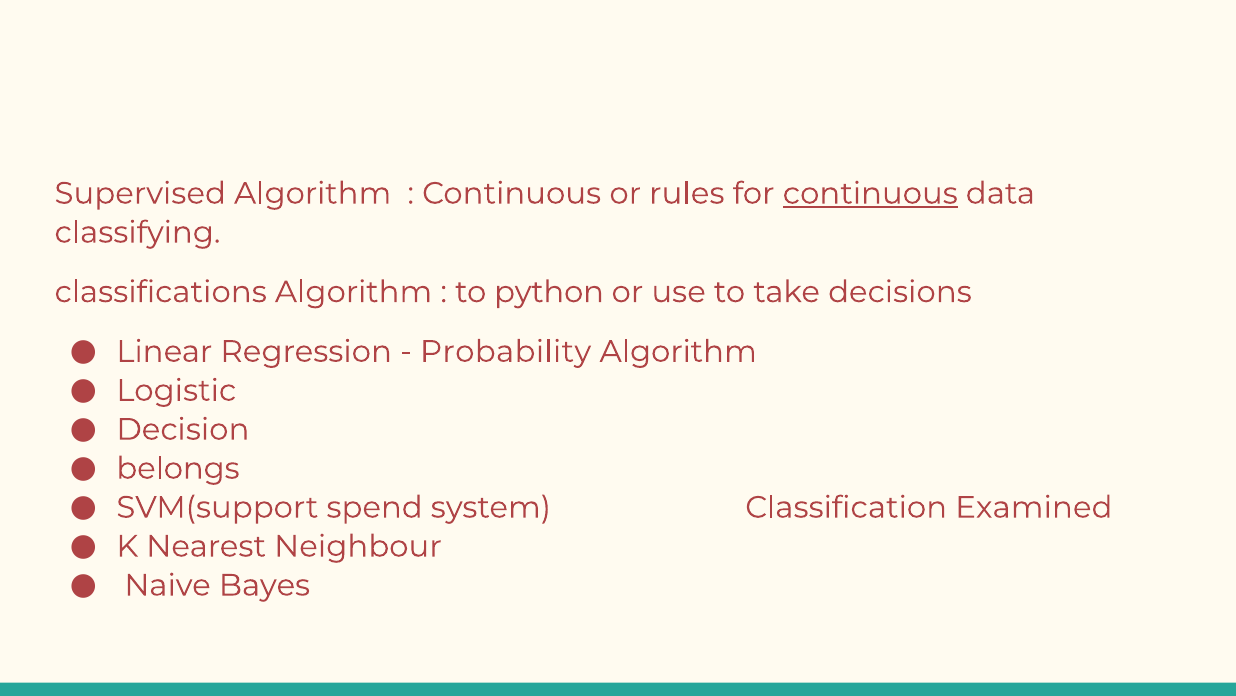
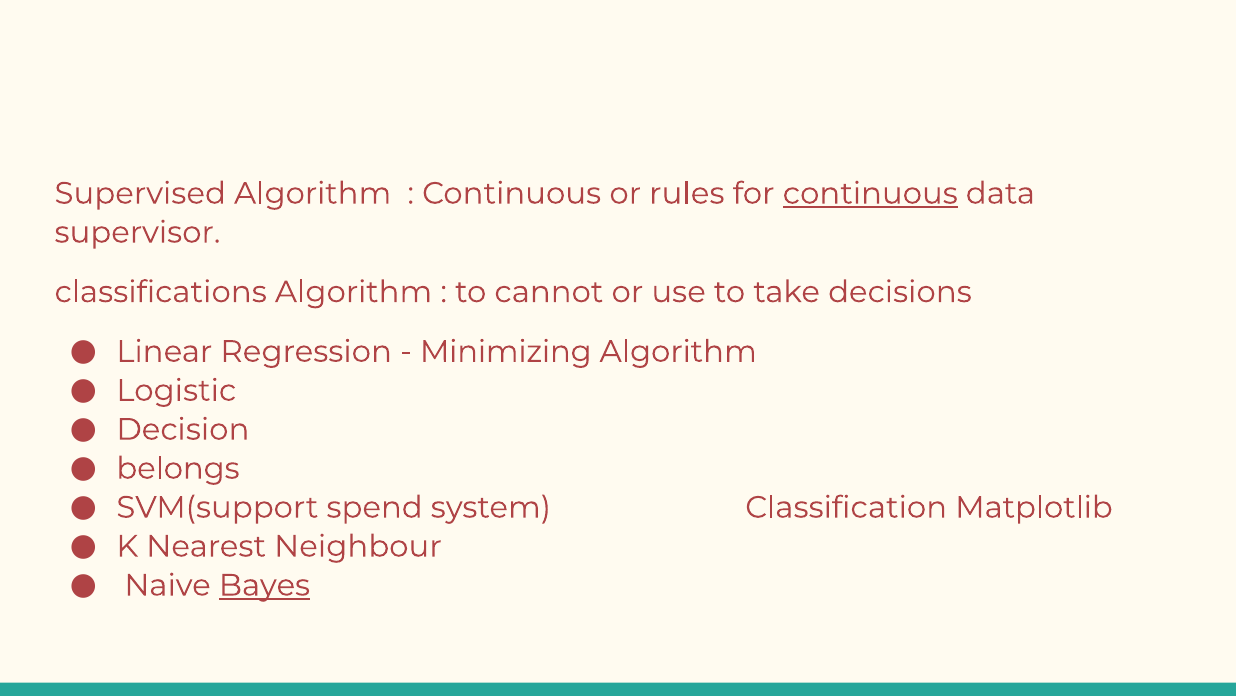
classifying: classifying -> supervisor
python: python -> cannot
Probability: Probability -> Minimizing
Examined: Examined -> Matplotlib
Bayes underline: none -> present
